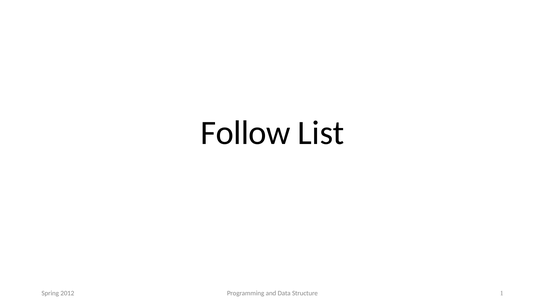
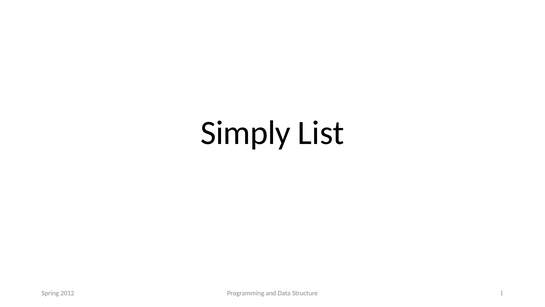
Follow: Follow -> Simply
